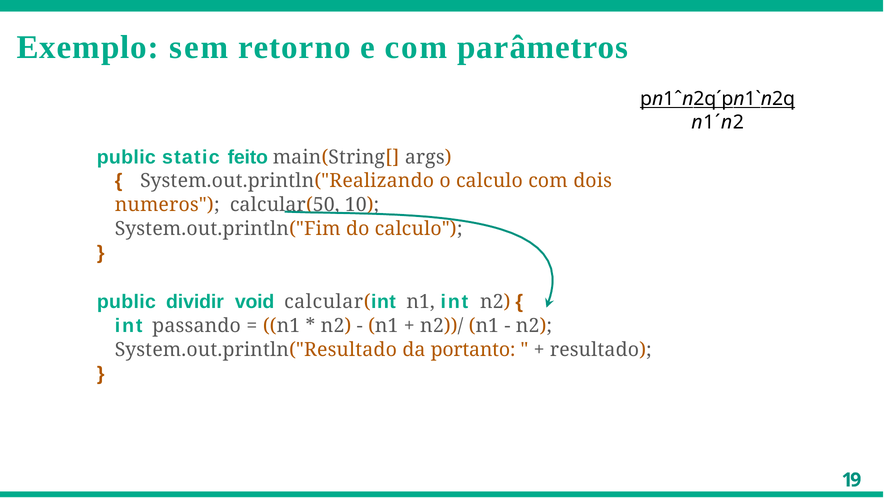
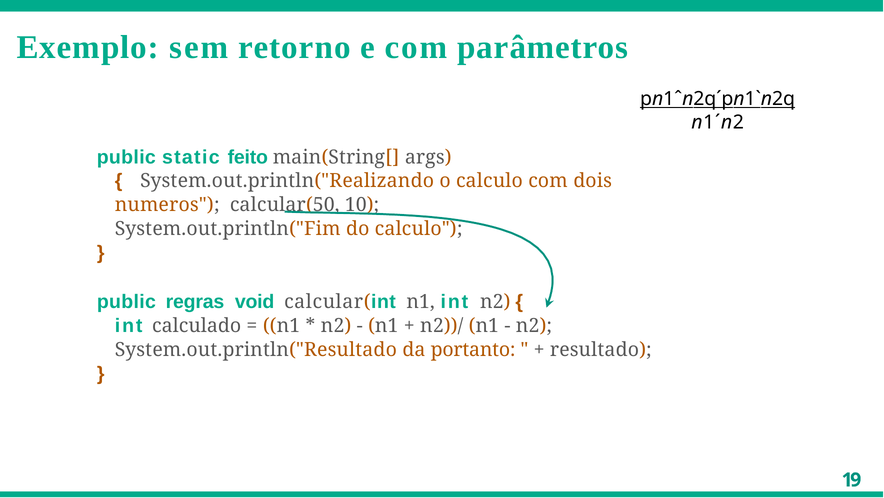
dividir: dividir -> regras
passando: passando -> calculado
